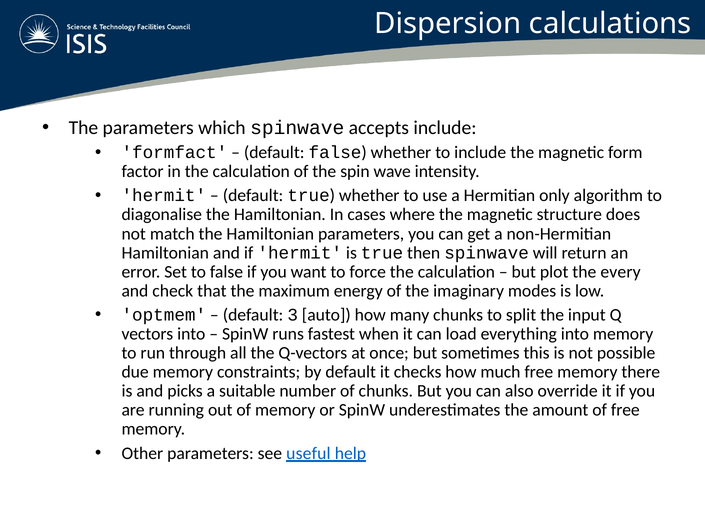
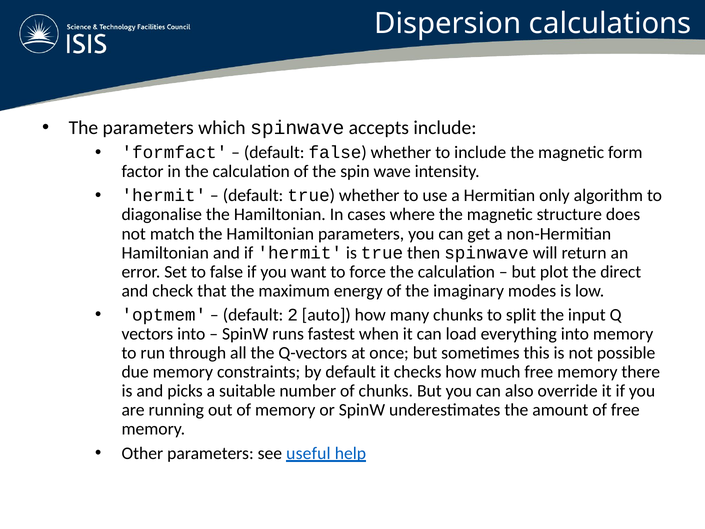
every: every -> direct
3: 3 -> 2
